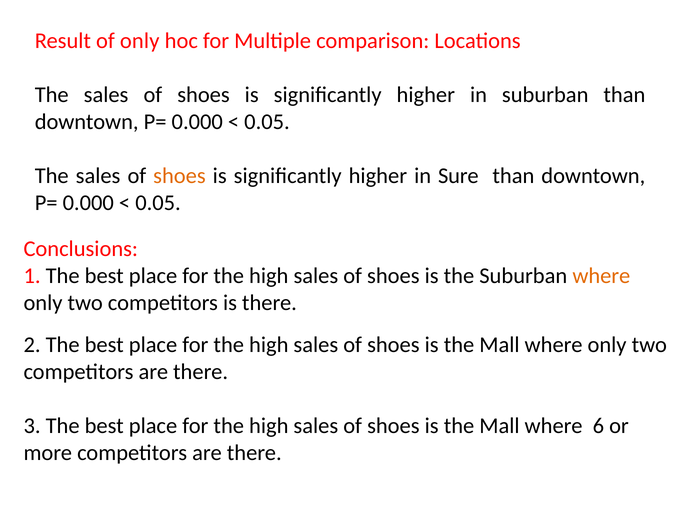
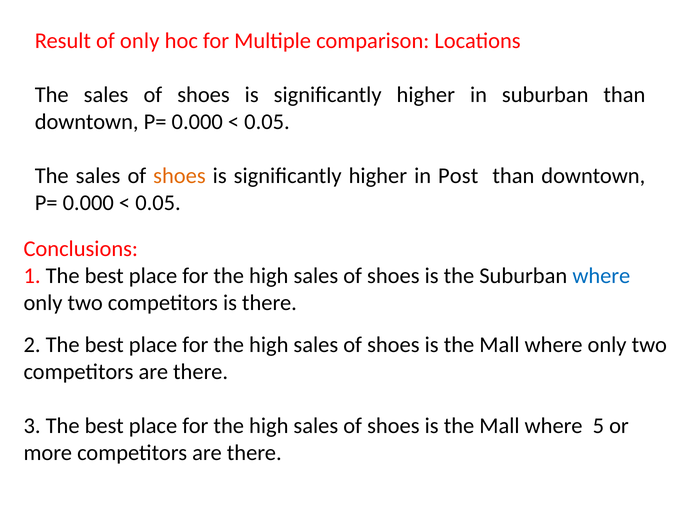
Sure: Sure -> Post
where at (601, 276) colour: orange -> blue
6: 6 -> 5
